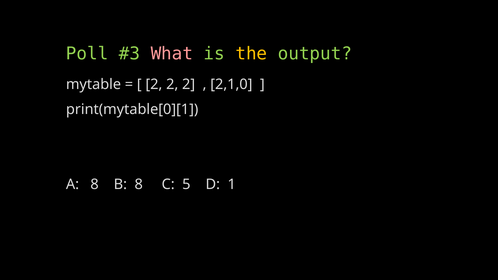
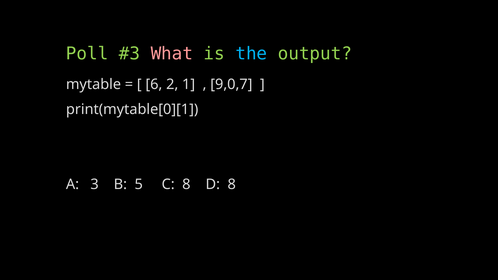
the colour: yellow -> light blue
2 at (154, 84): 2 -> 6
2 at (189, 84): 2 -> 1
2,1,0: 2,1,0 -> 9,0,7
A 8: 8 -> 3
B 8: 8 -> 5
C 5: 5 -> 8
D 1: 1 -> 8
